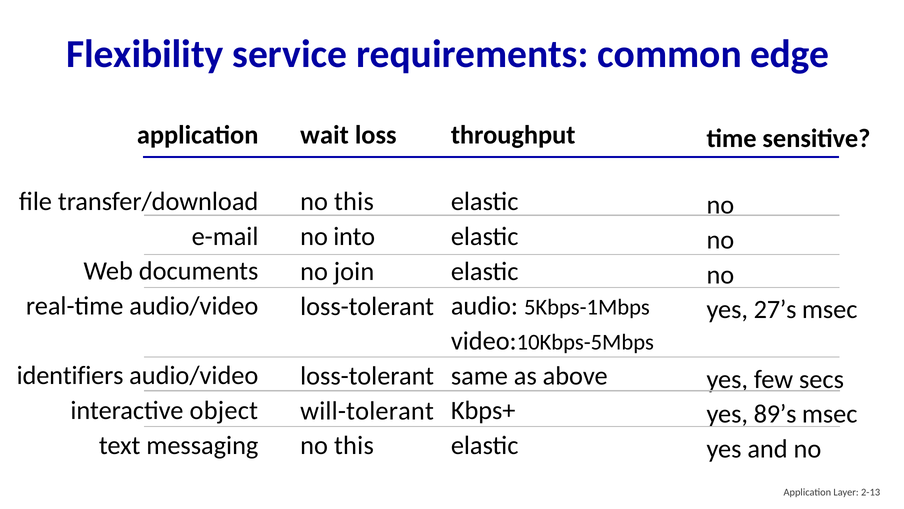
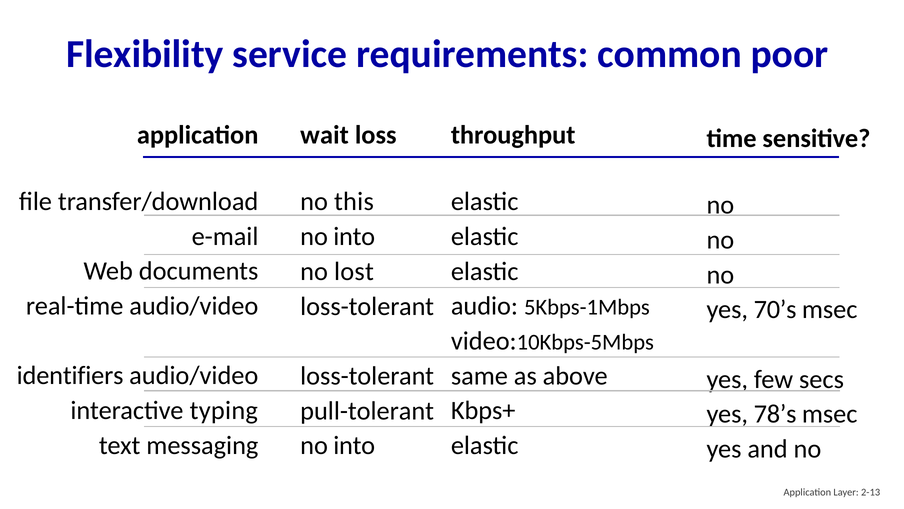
edge: edge -> poor
join: join -> lost
27’s: 27’s -> 70’s
object: object -> typing
will-tolerant: will-tolerant -> pull-tolerant
89’s: 89’s -> 78’s
this at (354, 445): this -> into
